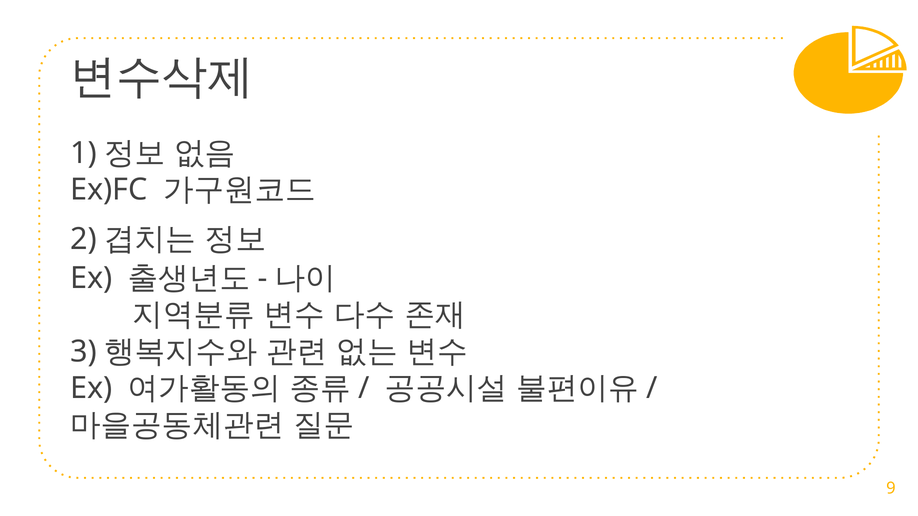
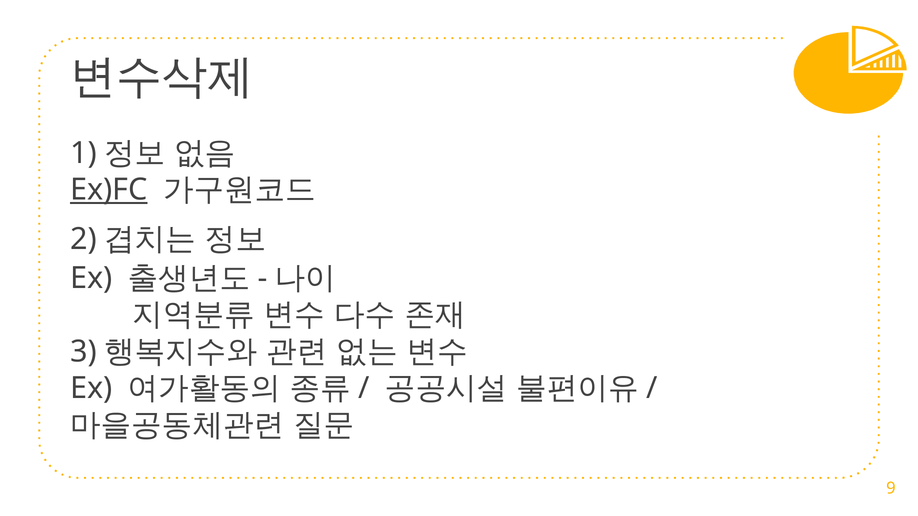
Ex)FC underline: none -> present
